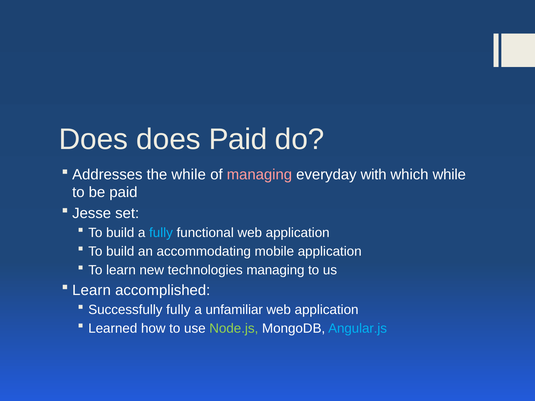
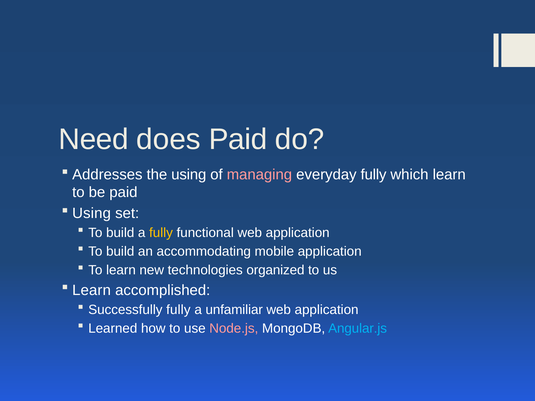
Does at (93, 139): Does -> Need
the while: while -> using
everyday with: with -> fully
which while: while -> learn
Jesse at (92, 213): Jesse -> Using
fully at (161, 233) colour: light blue -> yellow
technologies managing: managing -> organized
Node.js colour: light green -> pink
